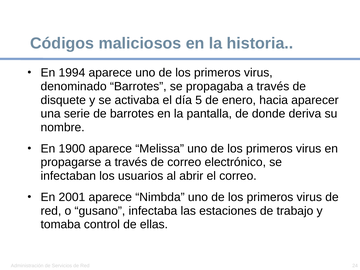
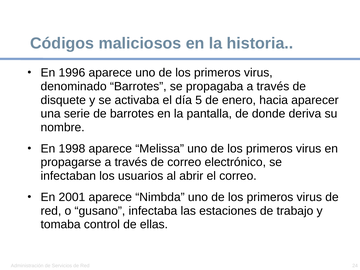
1994: 1994 -> 1996
1900: 1900 -> 1998
